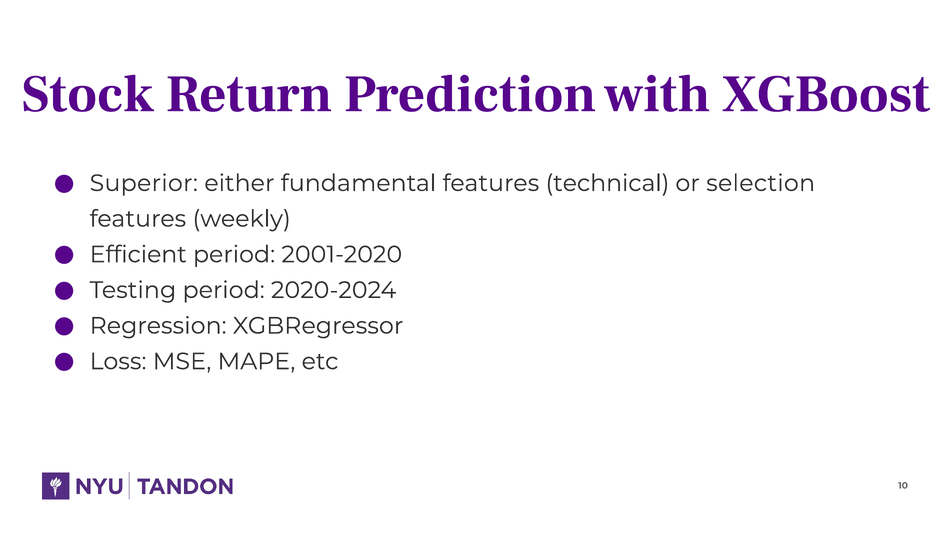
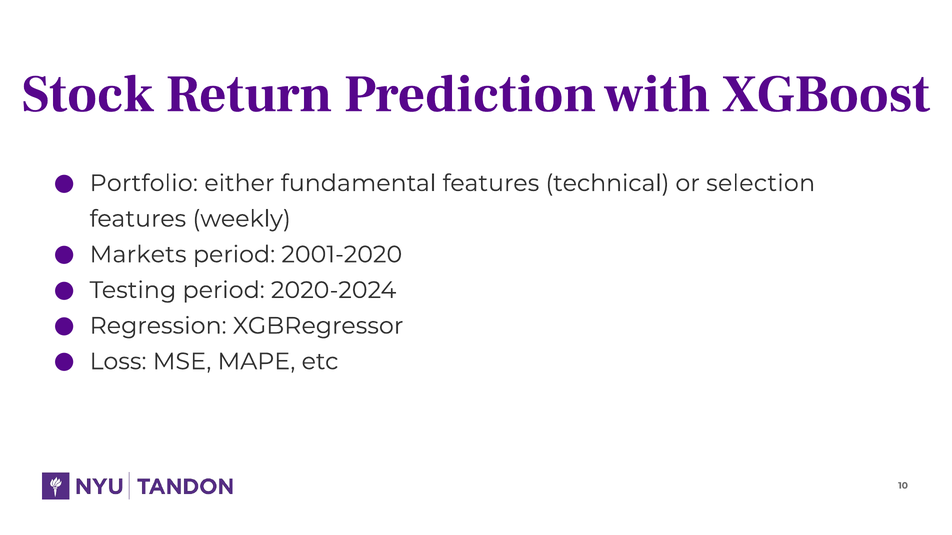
Superior: Superior -> Portfolio
Efficient: Efficient -> Markets
